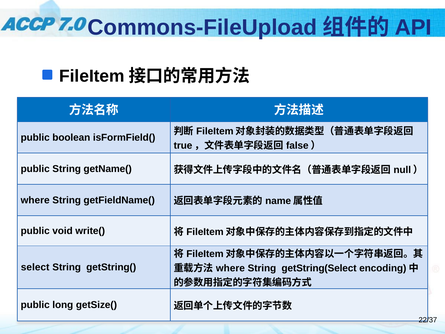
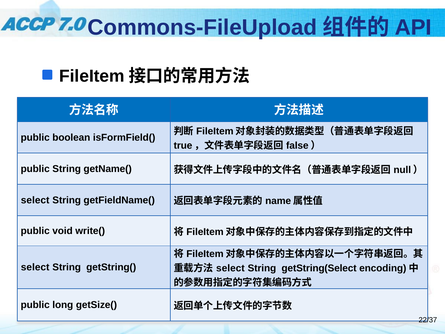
where at (35, 200): where -> select
where at (230, 268): where -> select
